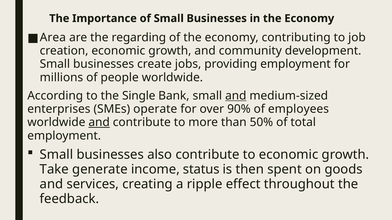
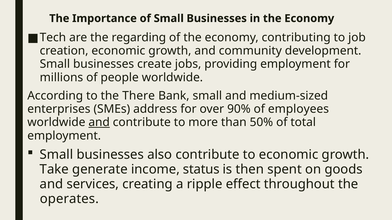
Area: Area -> Tech
Single: Single -> There
and at (236, 96) underline: present -> none
operate: operate -> address
feedback: feedback -> operates
